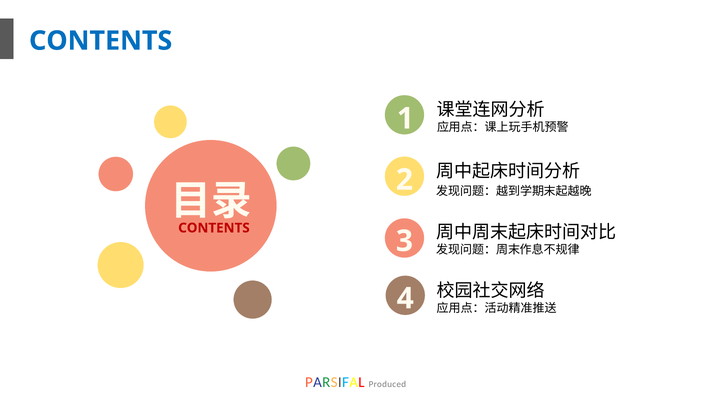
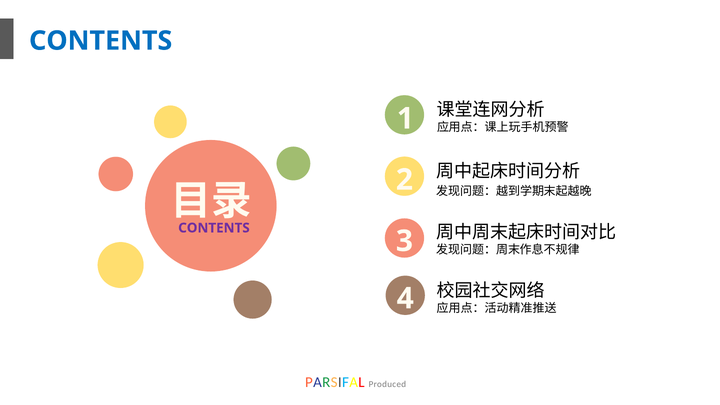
CONTENTS at (214, 228) colour: red -> purple
